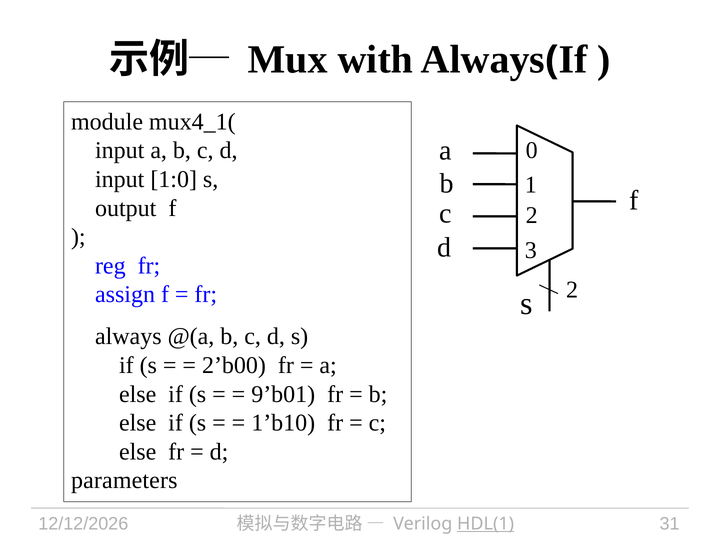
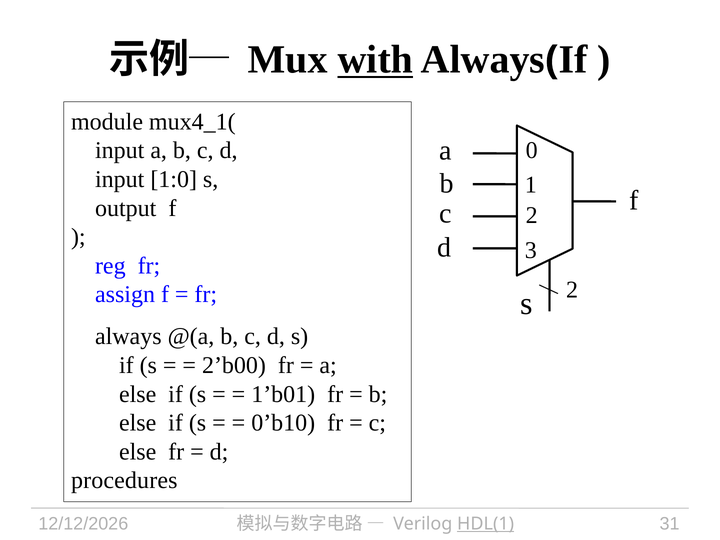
with underline: none -> present
9’b01: 9’b01 -> 1’b01
1’b10: 1’b10 -> 0’b10
parameters: parameters -> procedures
